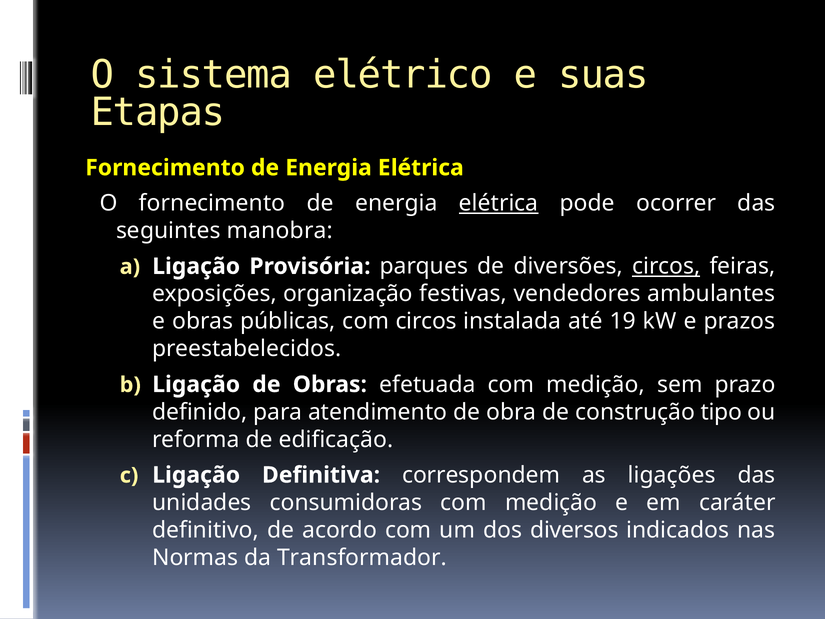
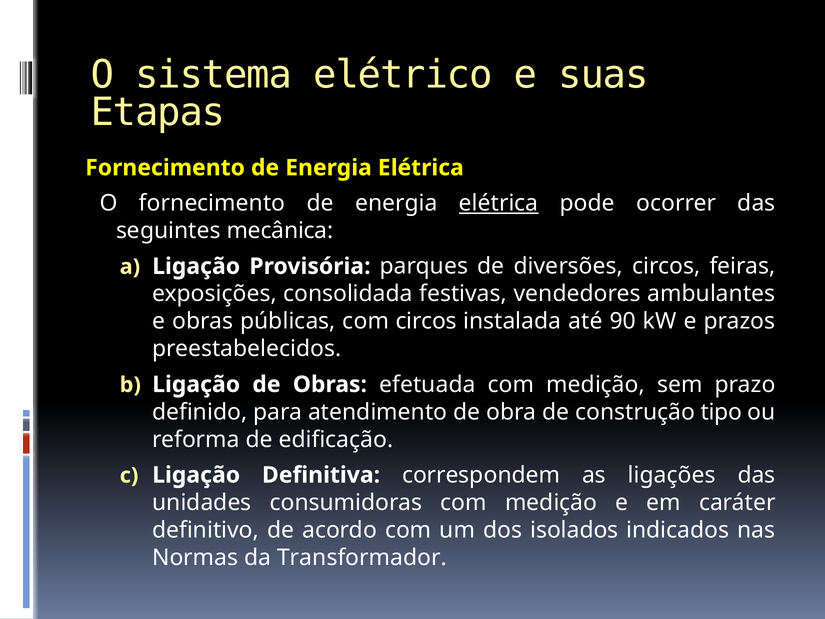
manobra: manobra -> mecânica
circos at (666, 266) underline: present -> none
organização: organização -> consolidada
19: 19 -> 90
diversos: diversos -> isolados
